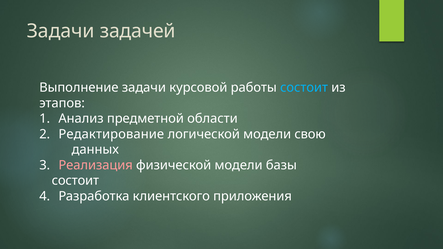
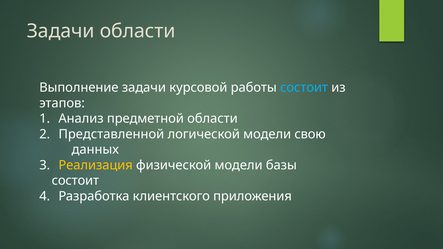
Задачи задачей: задачей -> области
Редактирование: Редактирование -> Представленной
Реализация colour: pink -> yellow
